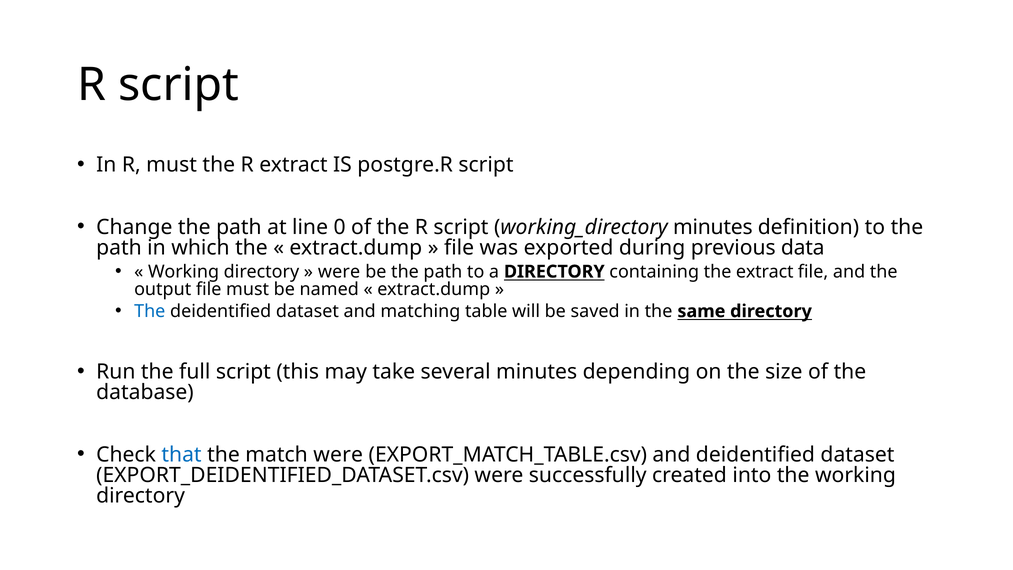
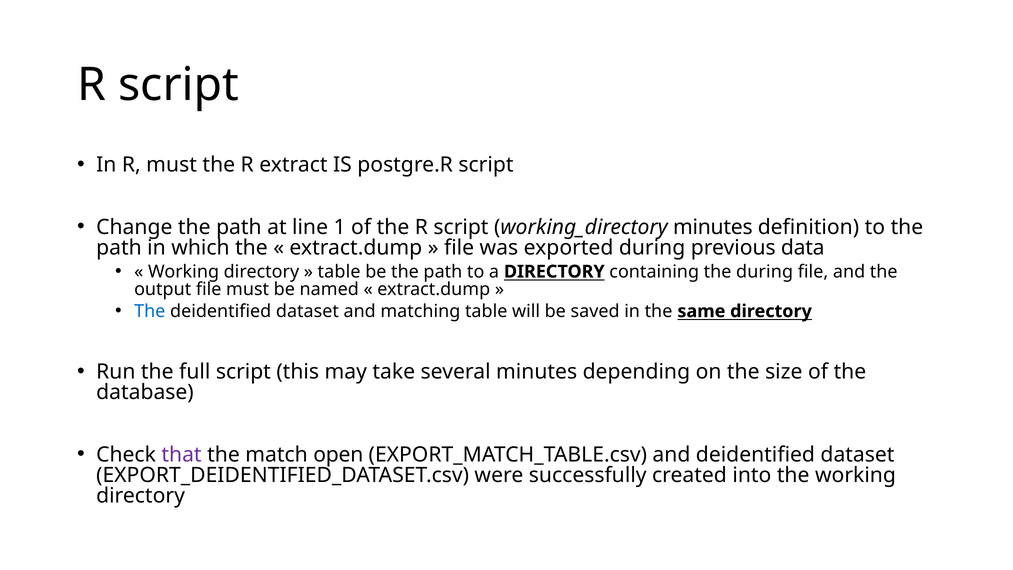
0: 0 -> 1
were at (339, 272): were -> table
the extract: extract -> during
that colour: blue -> purple
match were: were -> open
